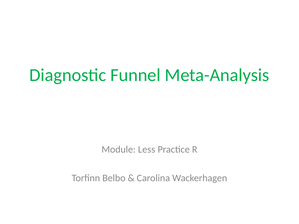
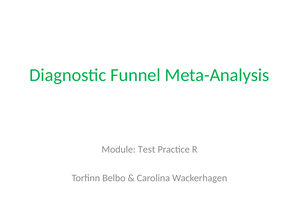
Less: Less -> Test
